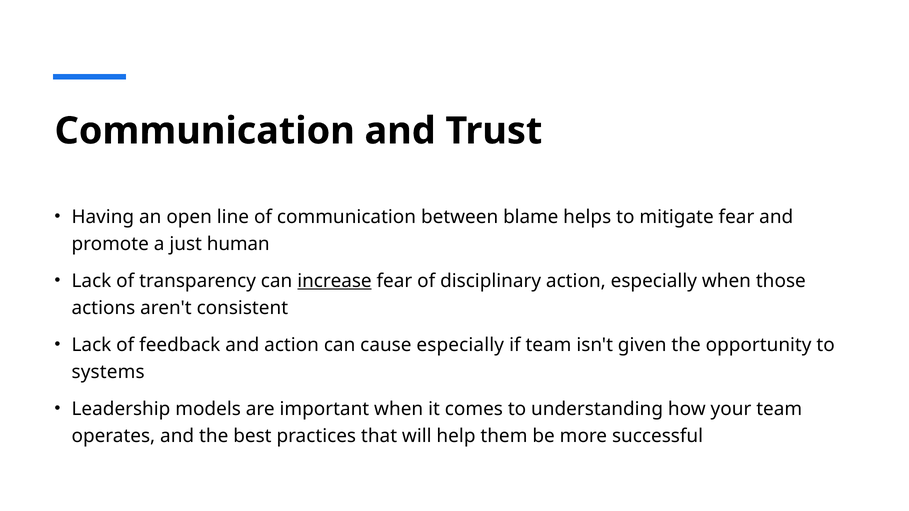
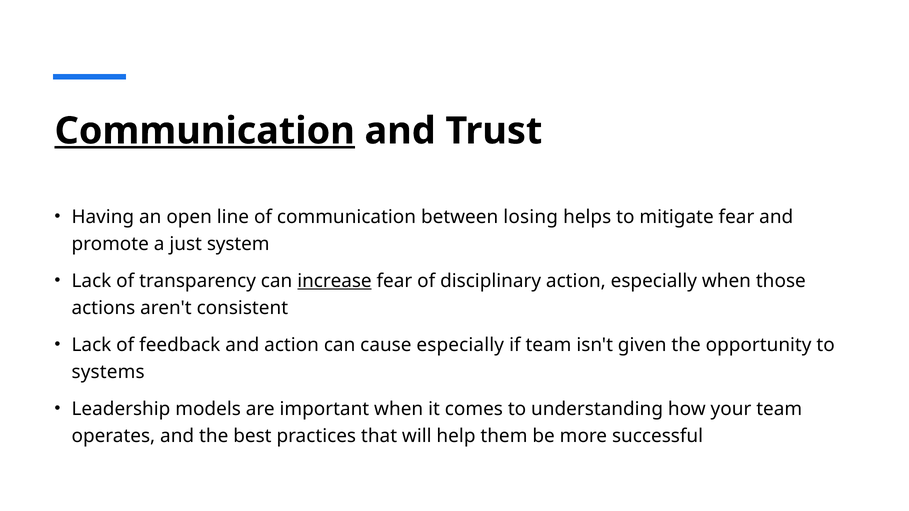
Communication at (205, 131) underline: none -> present
blame: blame -> losing
human: human -> system
